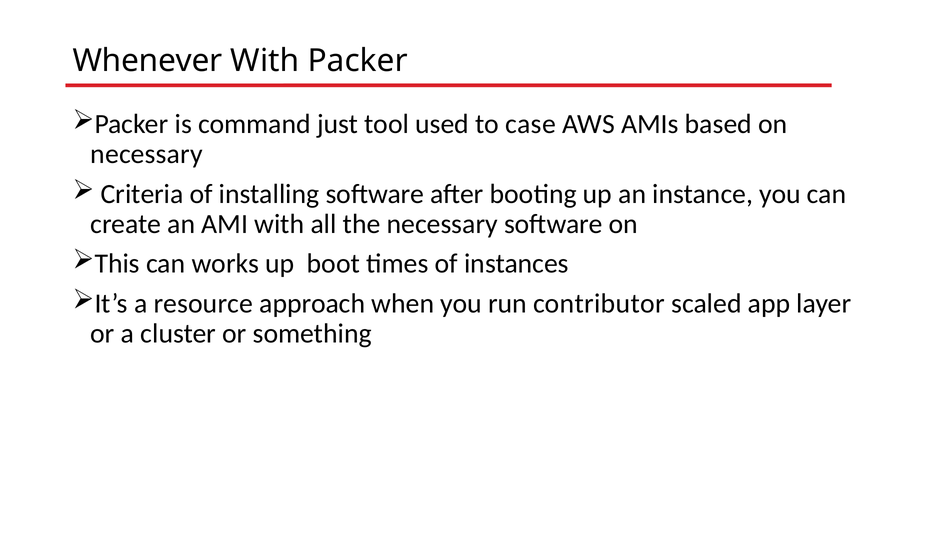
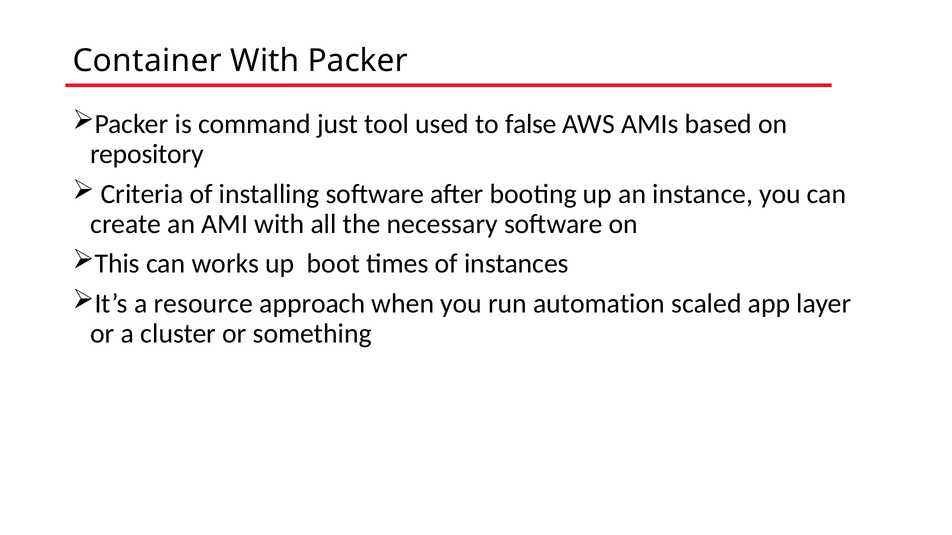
Whenever: Whenever -> Container
case: case -> false
necessary at (147, 154): necessary -> repository
contributor: contributor -> automation
